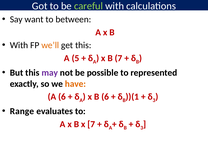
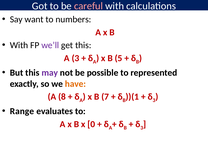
careful colour: light green -> pink
between: between -> numbers
we’ll colour: orange -> purple
A 5: 5 -> 3
B 7: 7 -> 5
A 6: 6 -> 8
B 6: 6 -> 7
x 7: 7 -> 0
